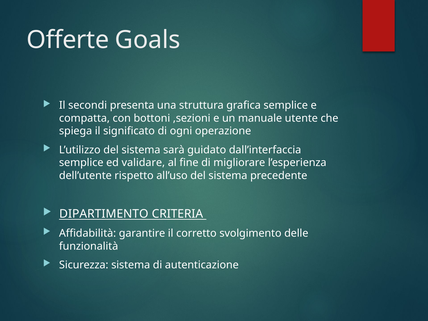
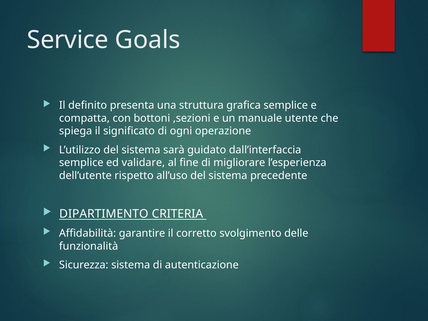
Offerte: Offerte -> Service
secondi: secondi -> definito
